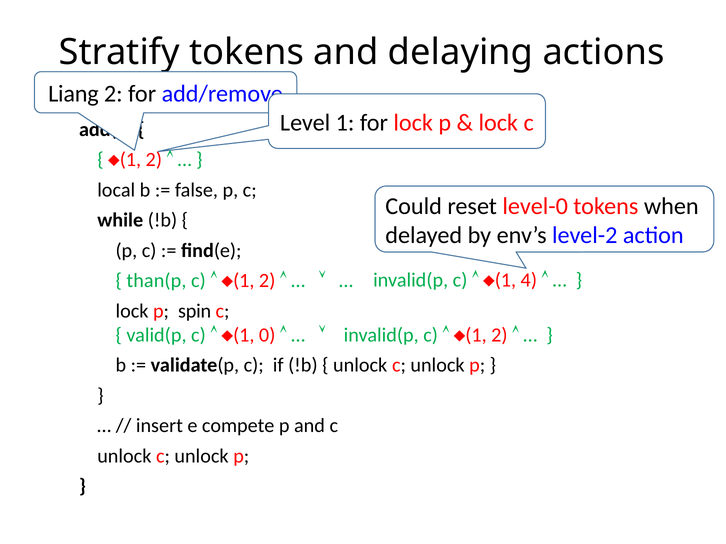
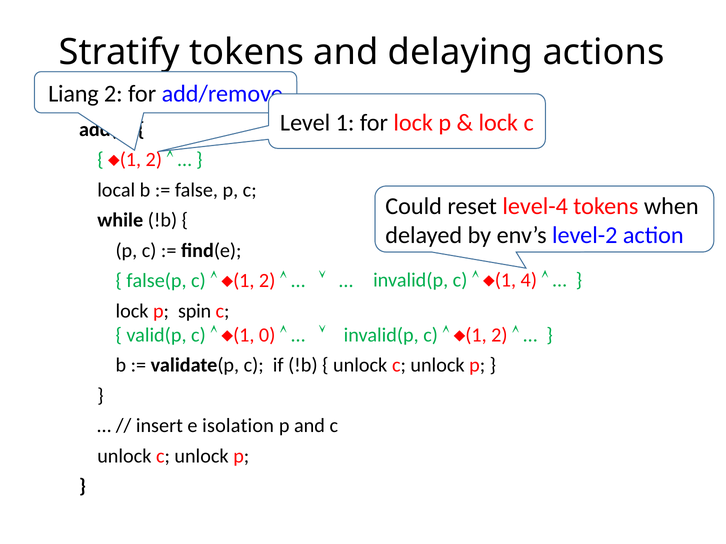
level-0: level-0 -> level-4
than(p: than(p -> false(p
compete: compete -> isolation
